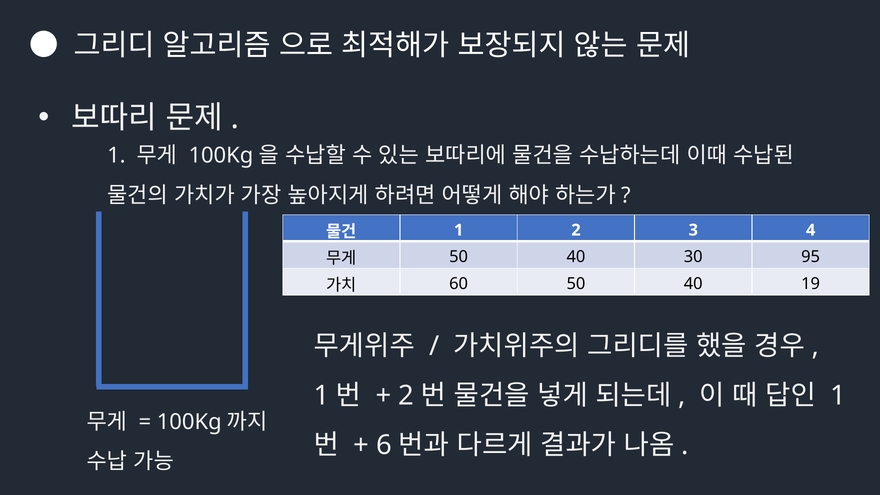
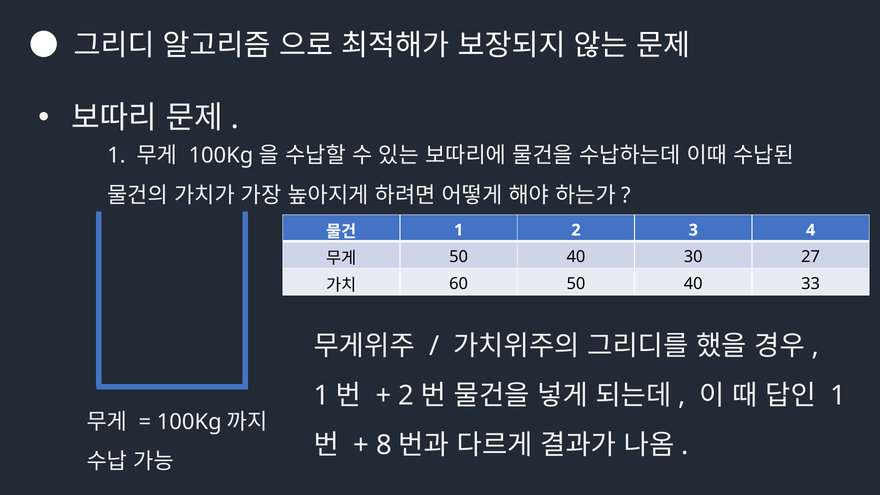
95: 95 -> 27
19: 19 -> 33
6: 6 -> 8
